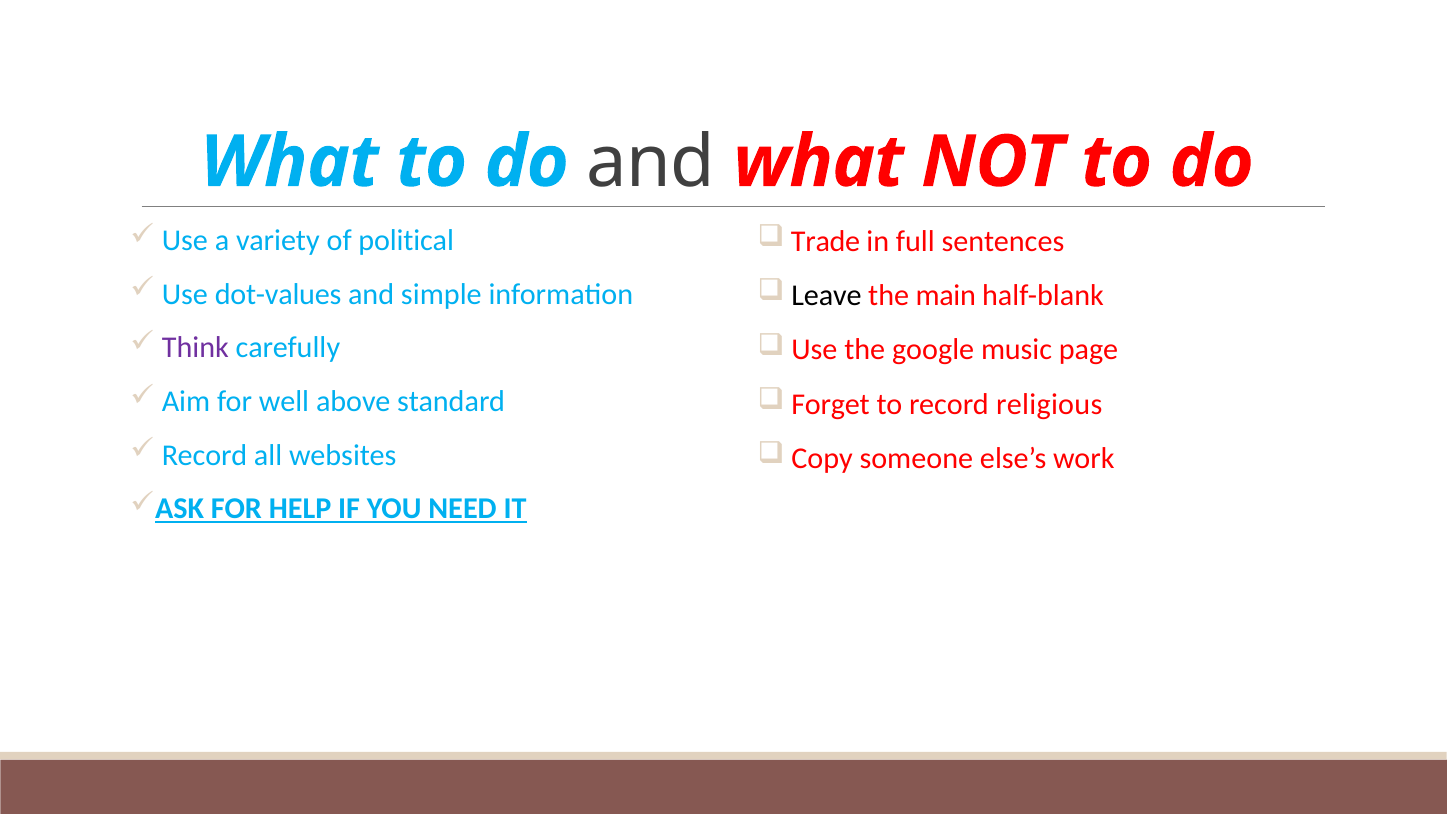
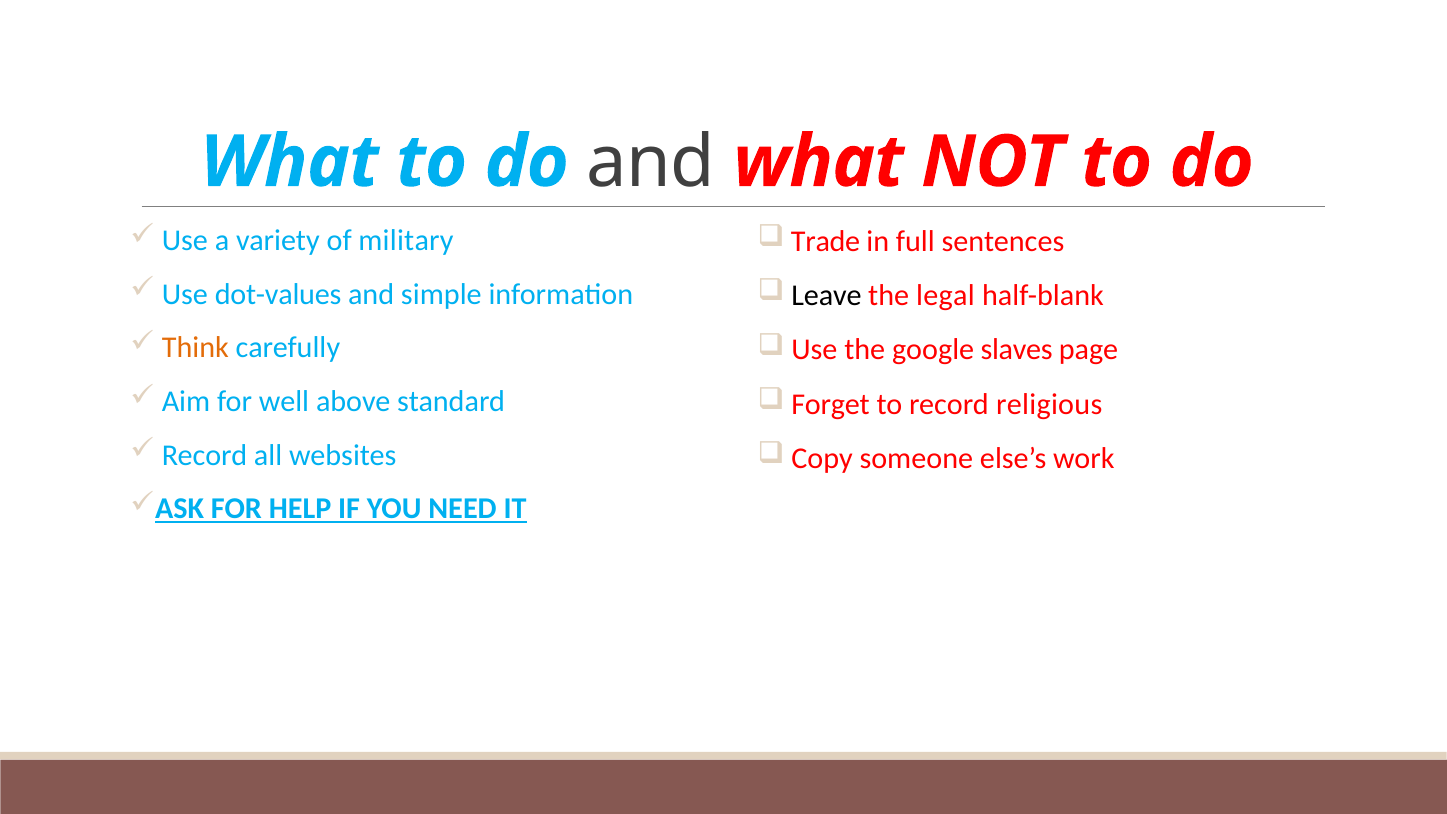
political: political -> military
main: main -> legal
Think colour: purple -> orange
music: music -> slaves
